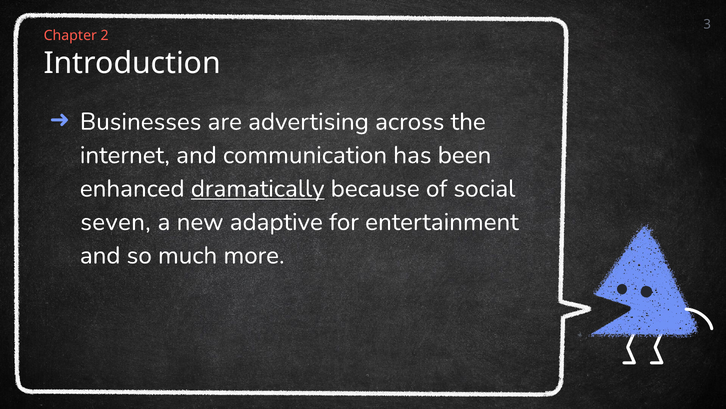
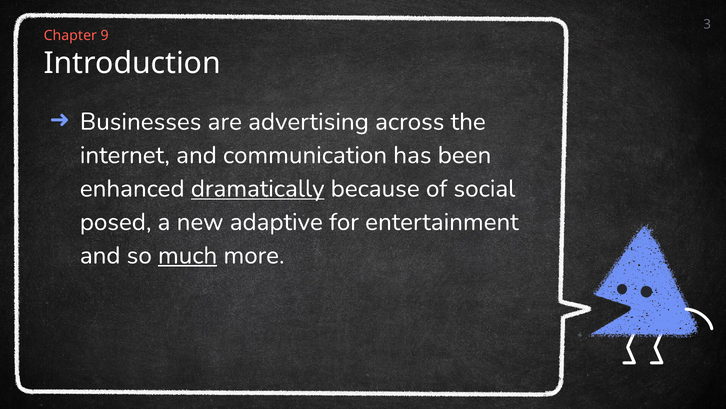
2: 2 -> 9
seven: seven -> posed
much underline: none -> present
